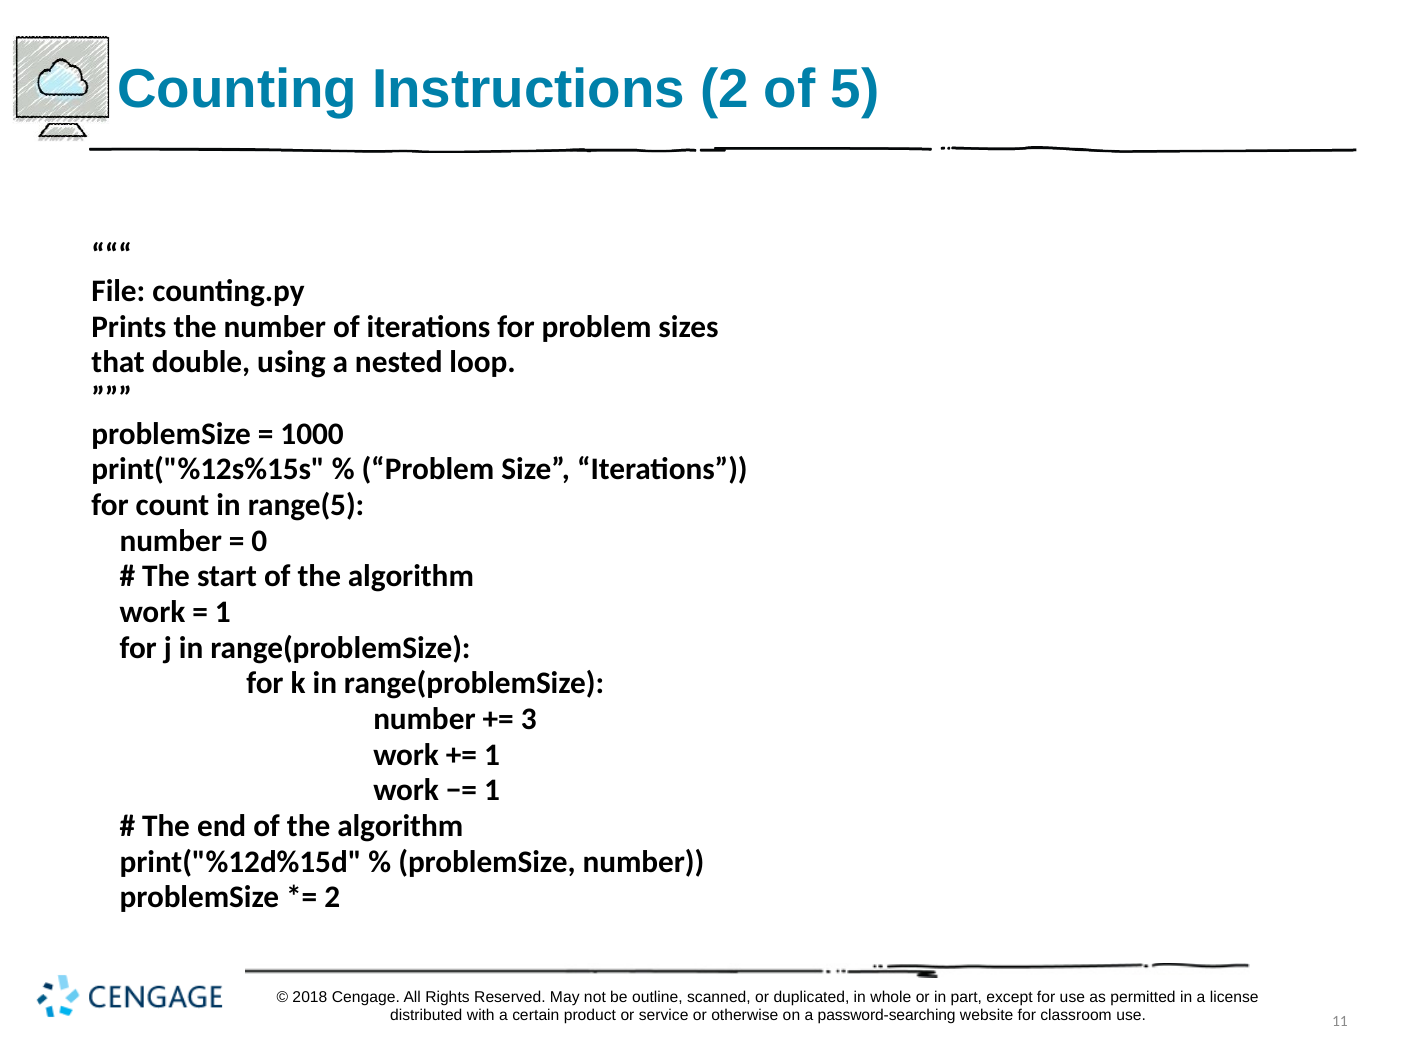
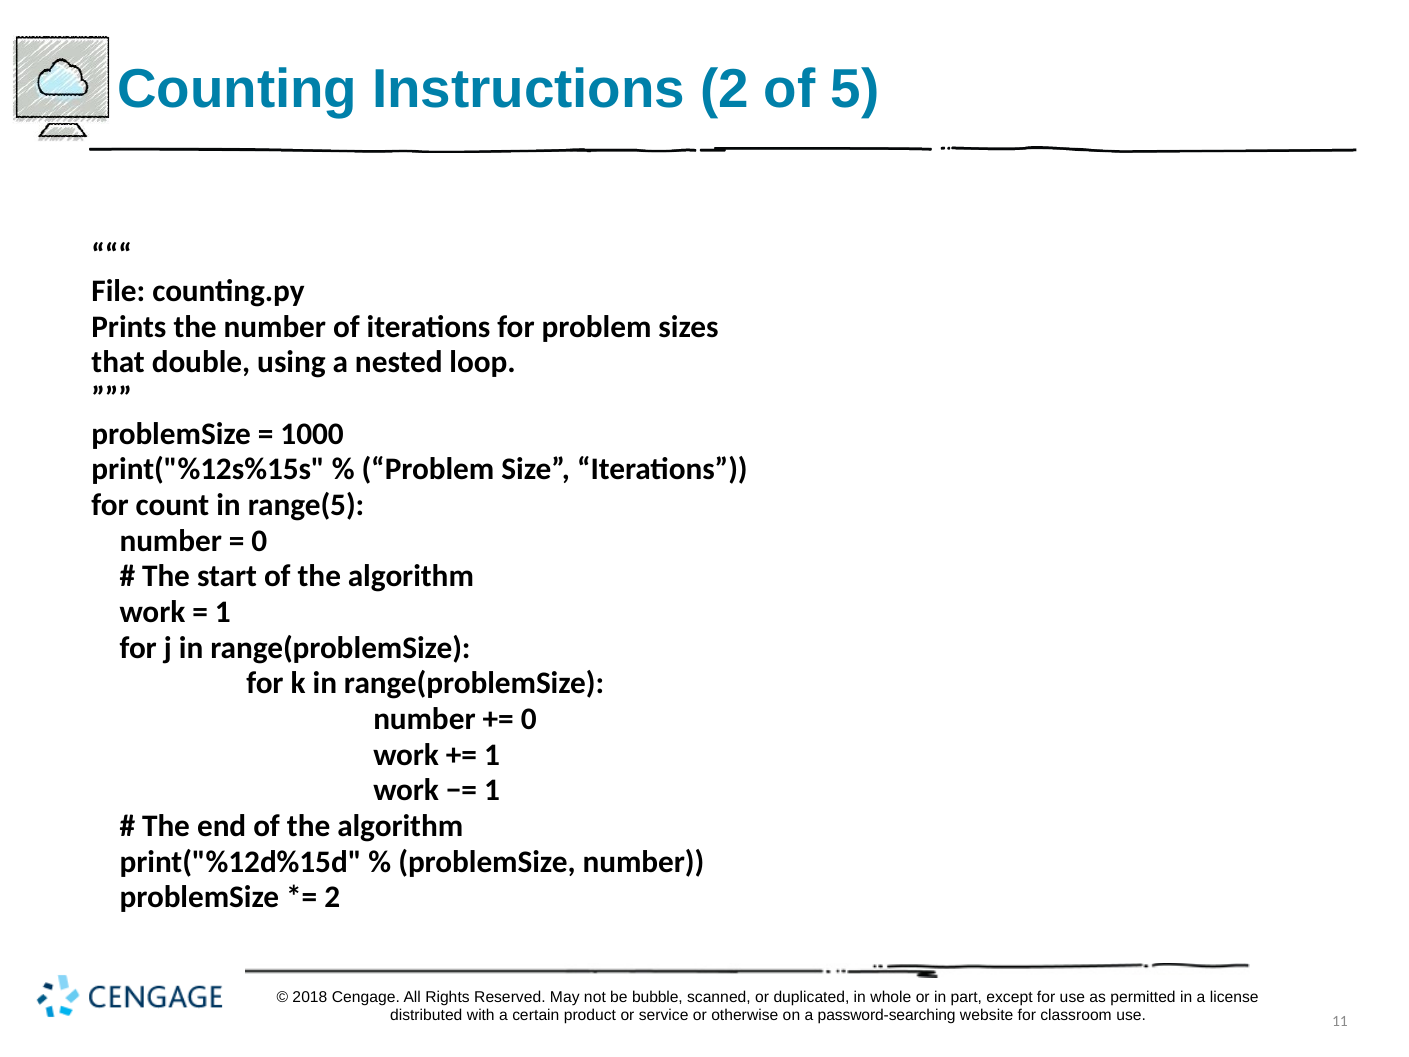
3 at (529, 719): 3 -> 0
outline: outline -> bubble
